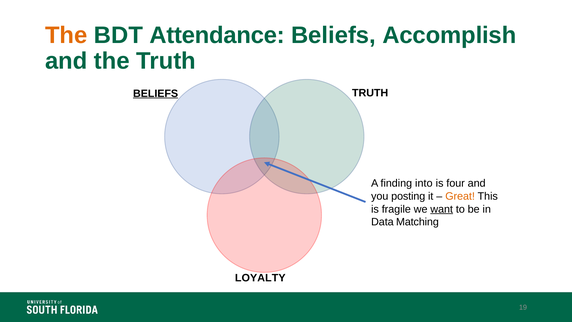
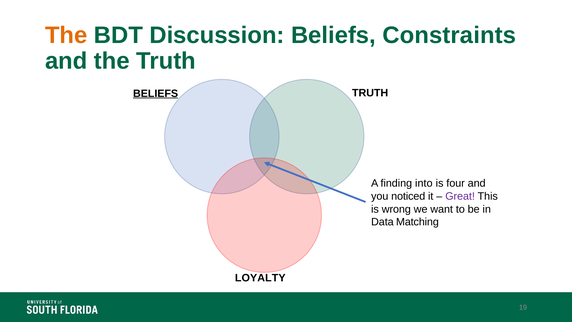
Attendance: Attendance -> Discussion
Accomplish: Accomplish -> Constraints
posting: posting -> noticed
Great colour: orange -> purple
fragile: fragile -> wrong
want underline: present -> none
